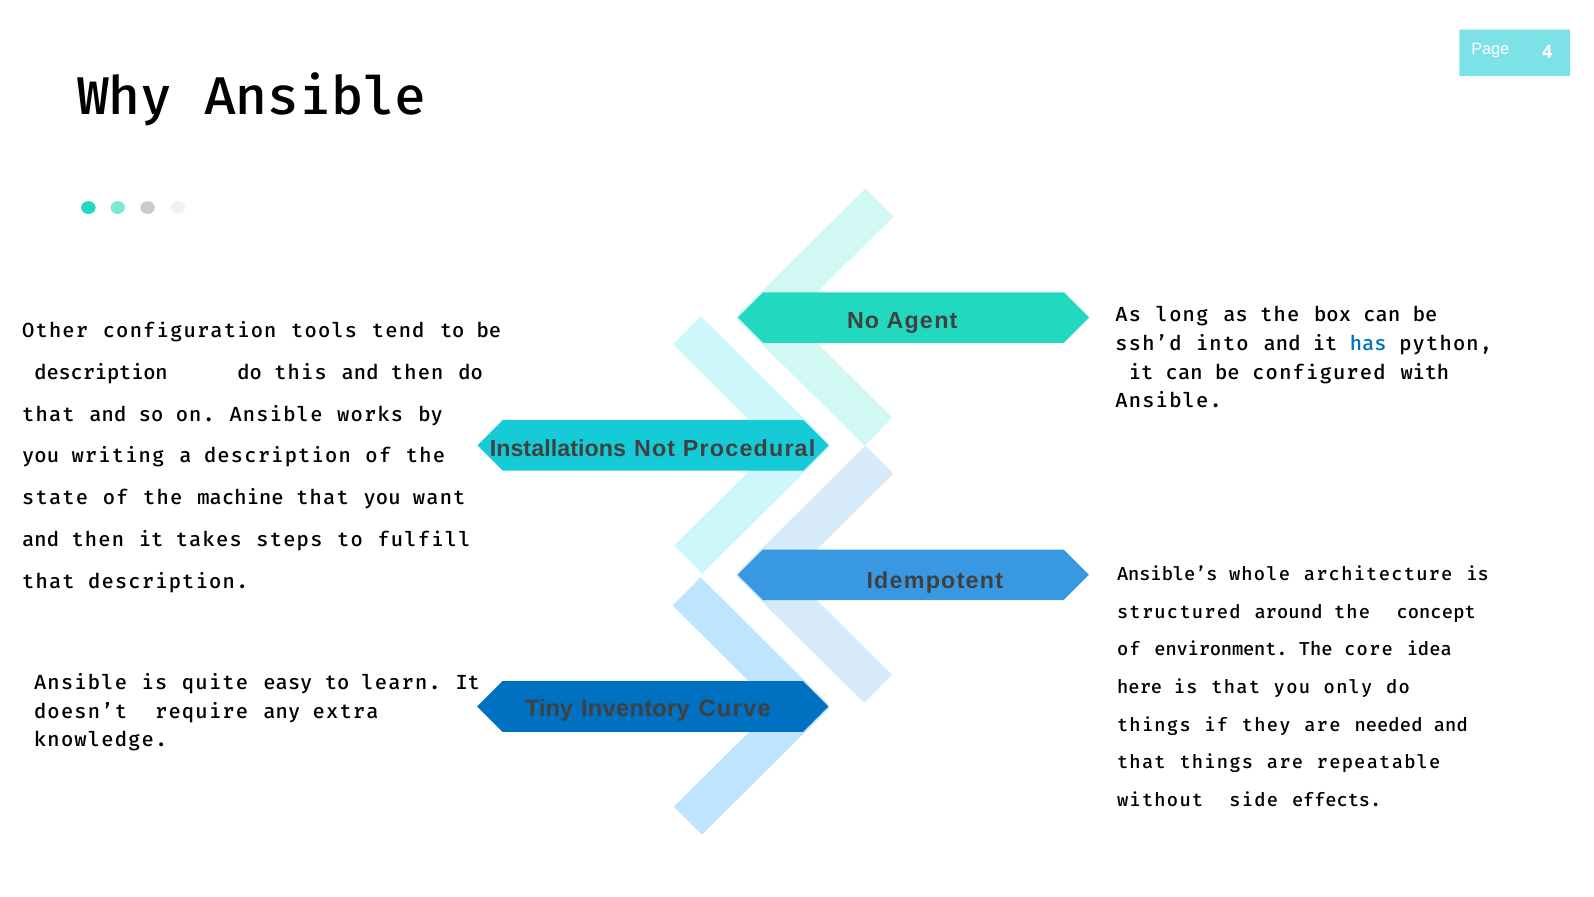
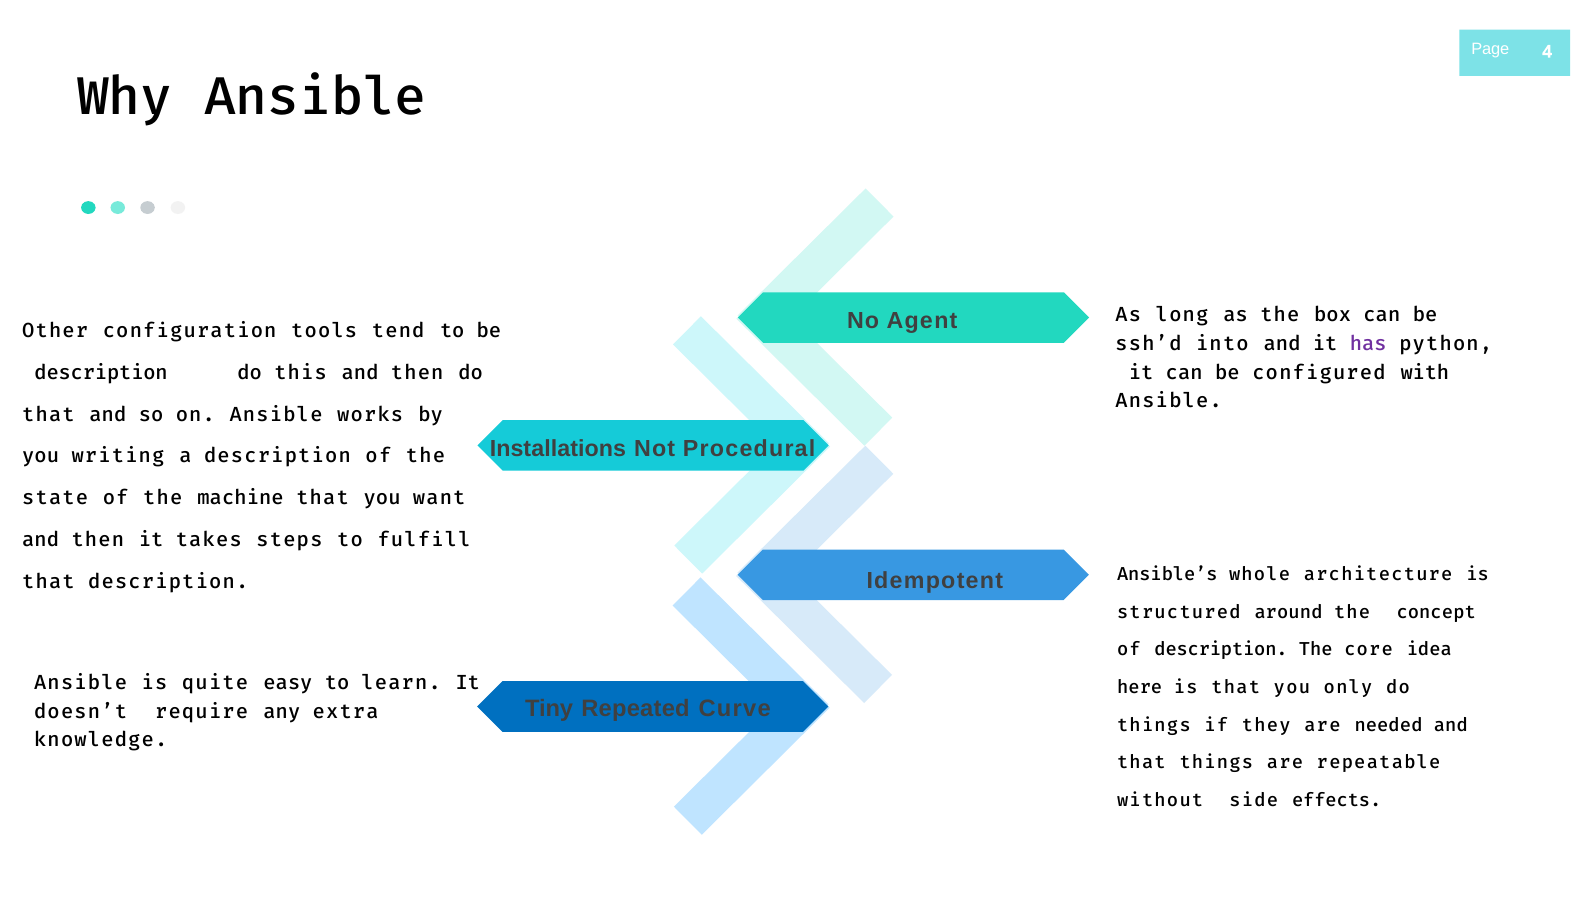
has colour: blue -> purple
of environment: environment -> description
Inventory: Inventory -> Repeated
